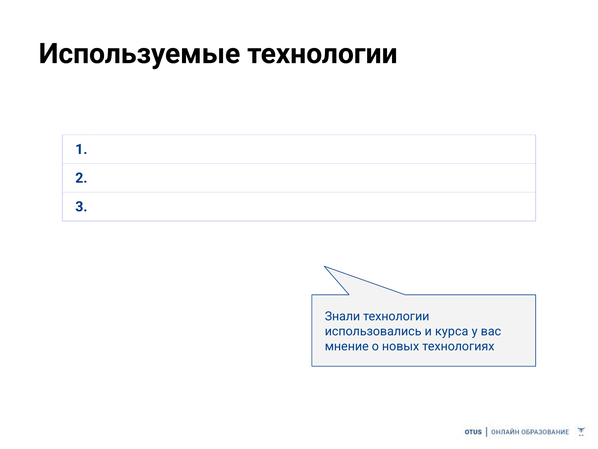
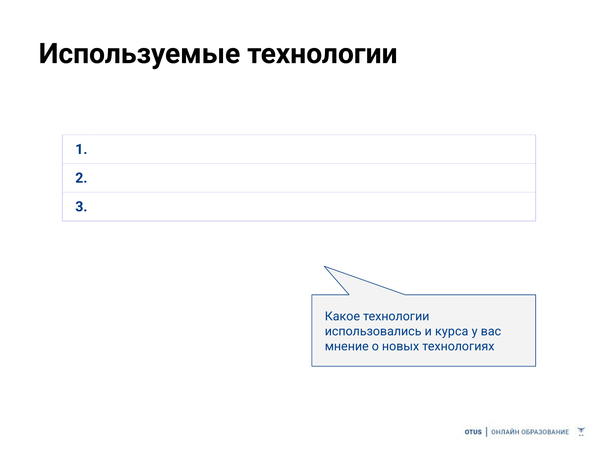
Знали: Знали -> Какое
